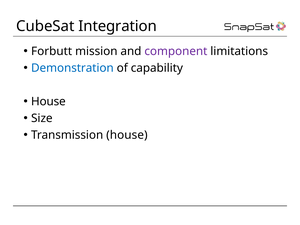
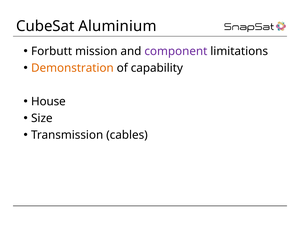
Integration: Integration -> Aluminium
Demonstration colour: blue -> orange
Transmission house: house -> cables
